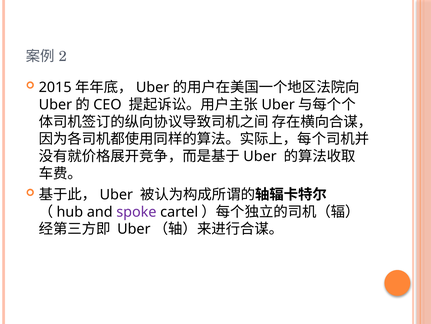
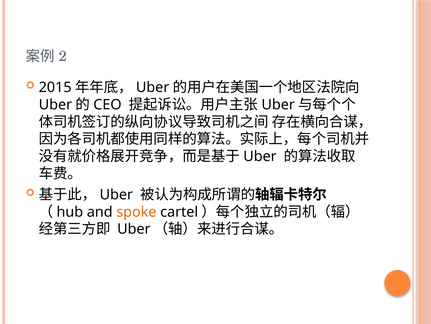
spoke colour: purple -> orange
